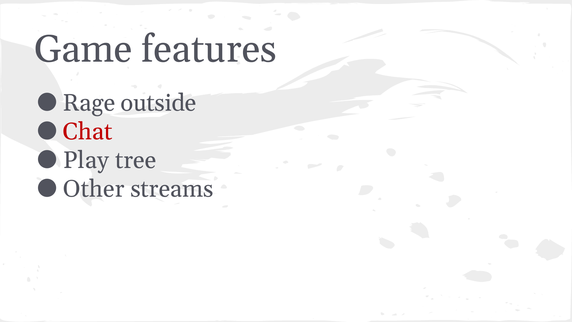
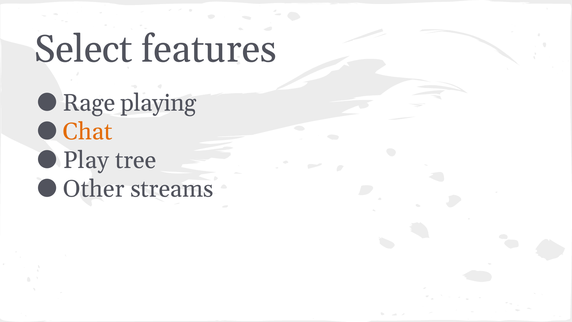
Game: Game -> Select
outside: outside -> playing
Chat colour: red -> orange
